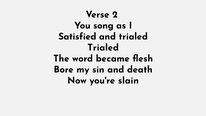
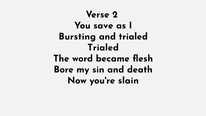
song: song -> save
Satisfied: Satisfied -> Bursting
